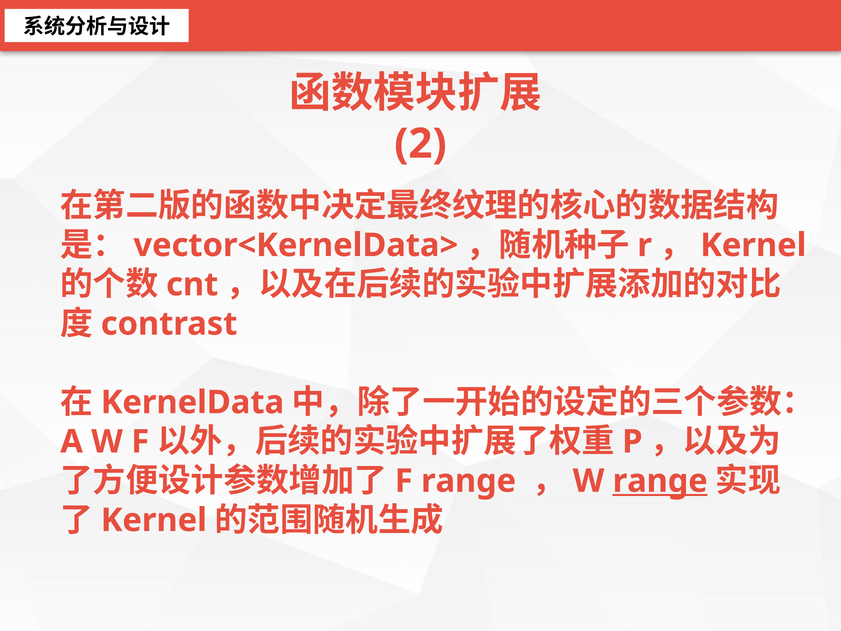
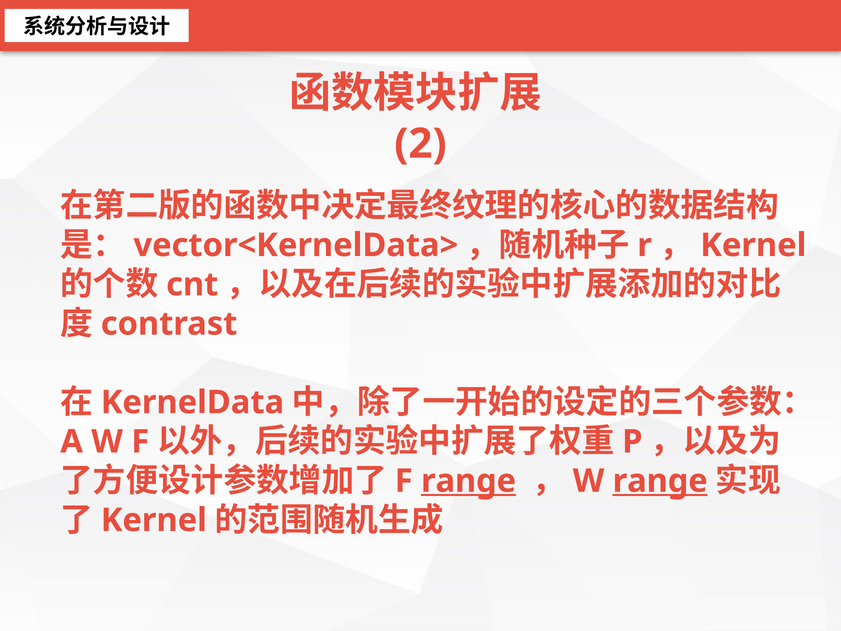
range at (469, 481) underline: none -> present
